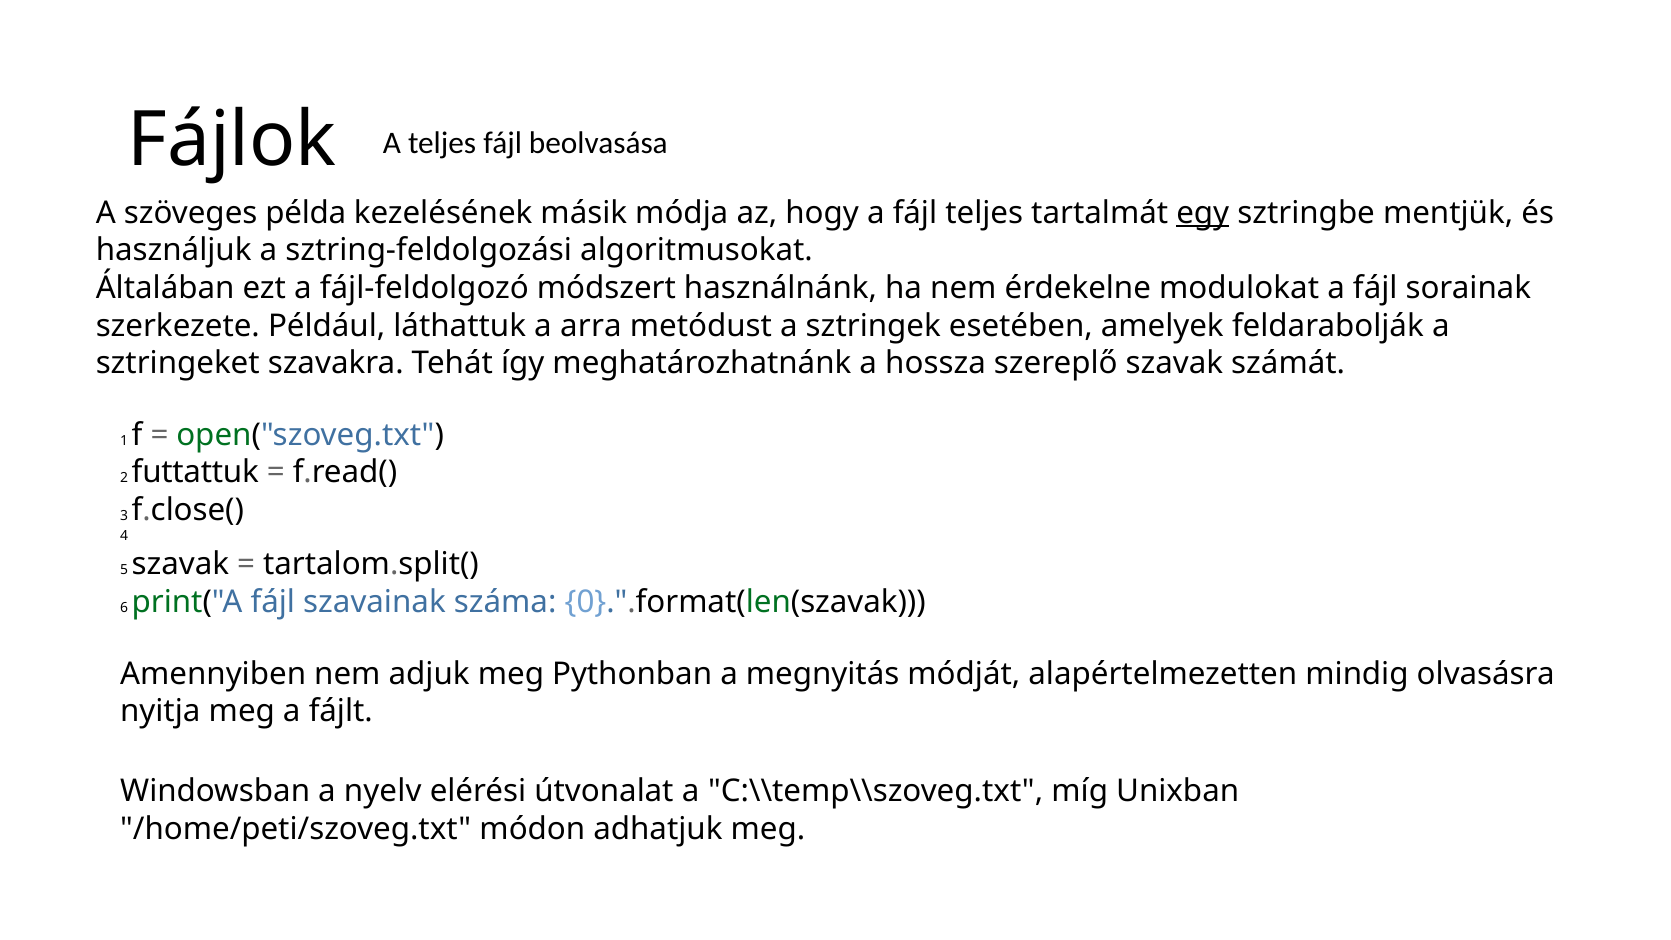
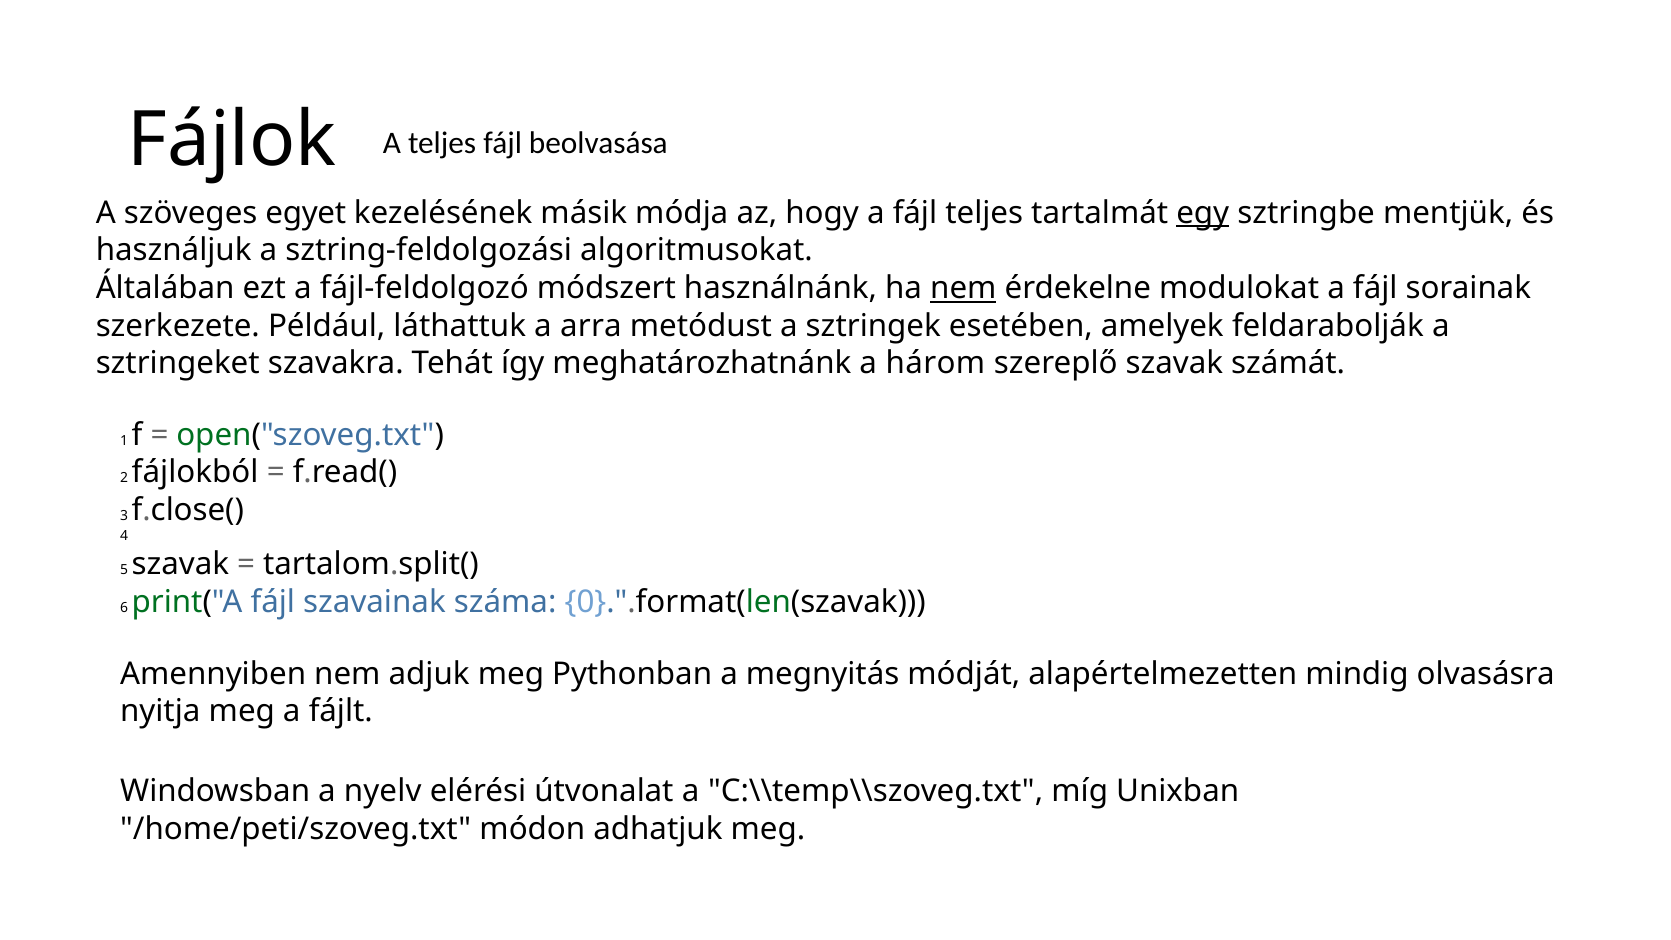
példa: példa -> egyet
nem at (963, 288) underline: none -> present
hossza: hossza -> három
futtattuk: futtattuk -> fájlokból
